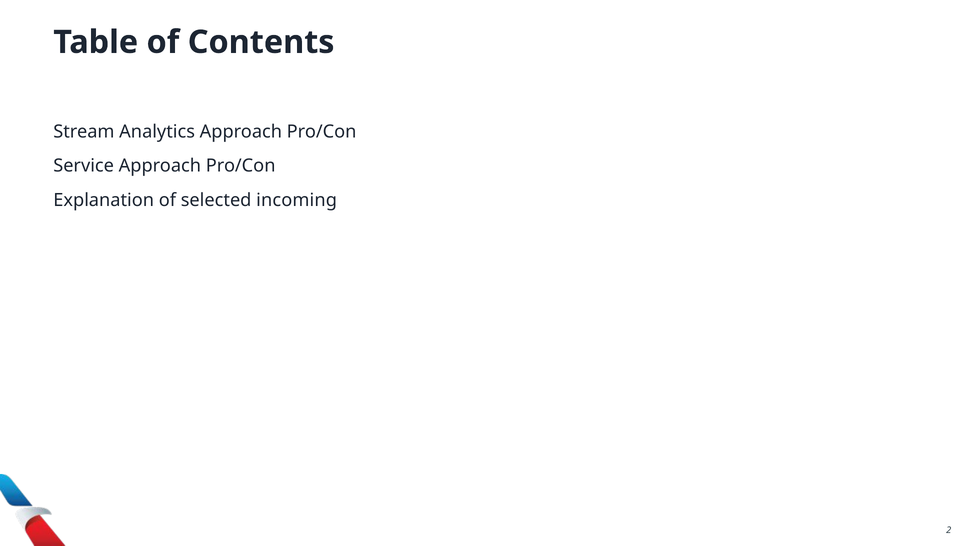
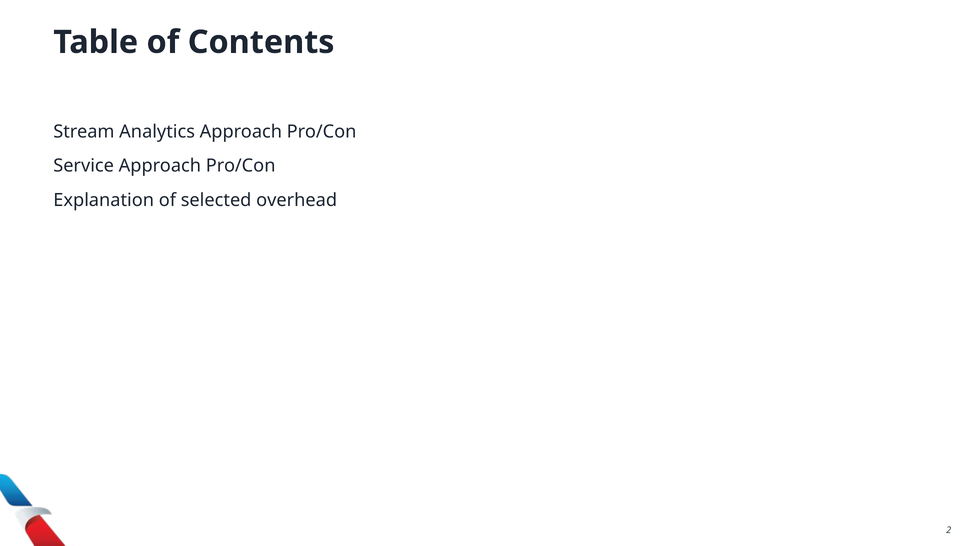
incoming: incoming -> overhead
